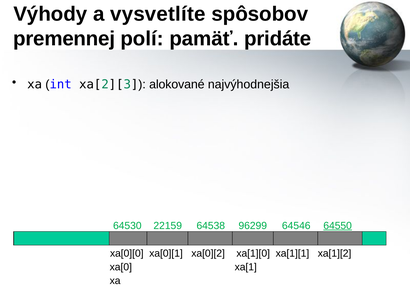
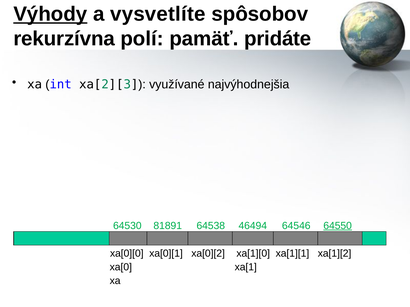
Výhody underline: none -> present
premennej: premennej -> rekurzívna
alokované: alokované -> využívané
22159: 22159 -> 81891
96299: 96299 -> 46494
